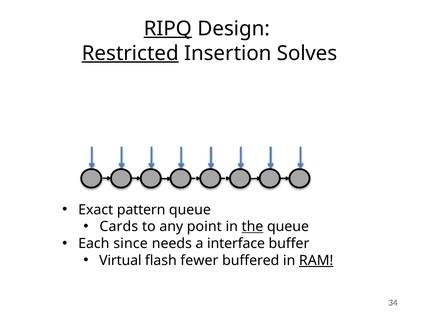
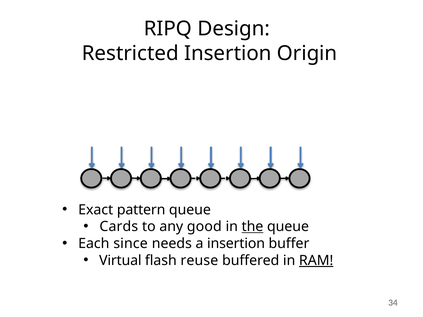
RIPQ underline: present -> none
Restricted underline: present -> none
Solves: Solves -> Origin
point: point -> good
a interface: interface -> insertion
fewer: fewer -> reuse
